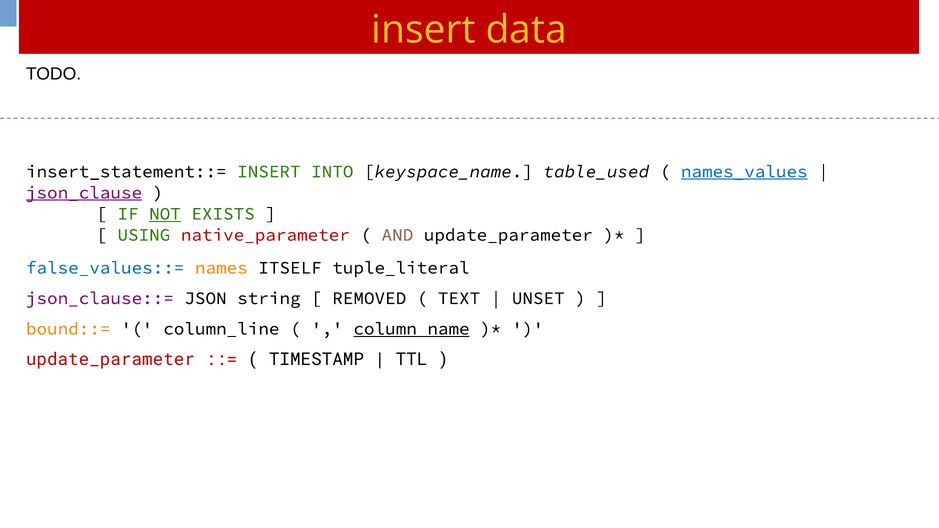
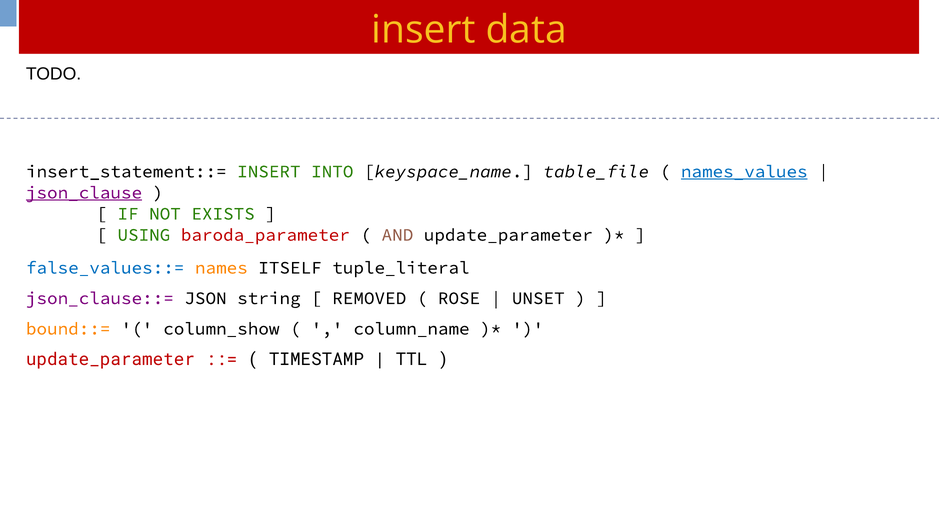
table_used: table_used -> table_file
NOT underline: present -> none
native_parameter: native_parameter -> baroda_parameter
TEXT: TEXT -> ROSE
column_line: column_line -> column_show
column_name underline: present -> none
